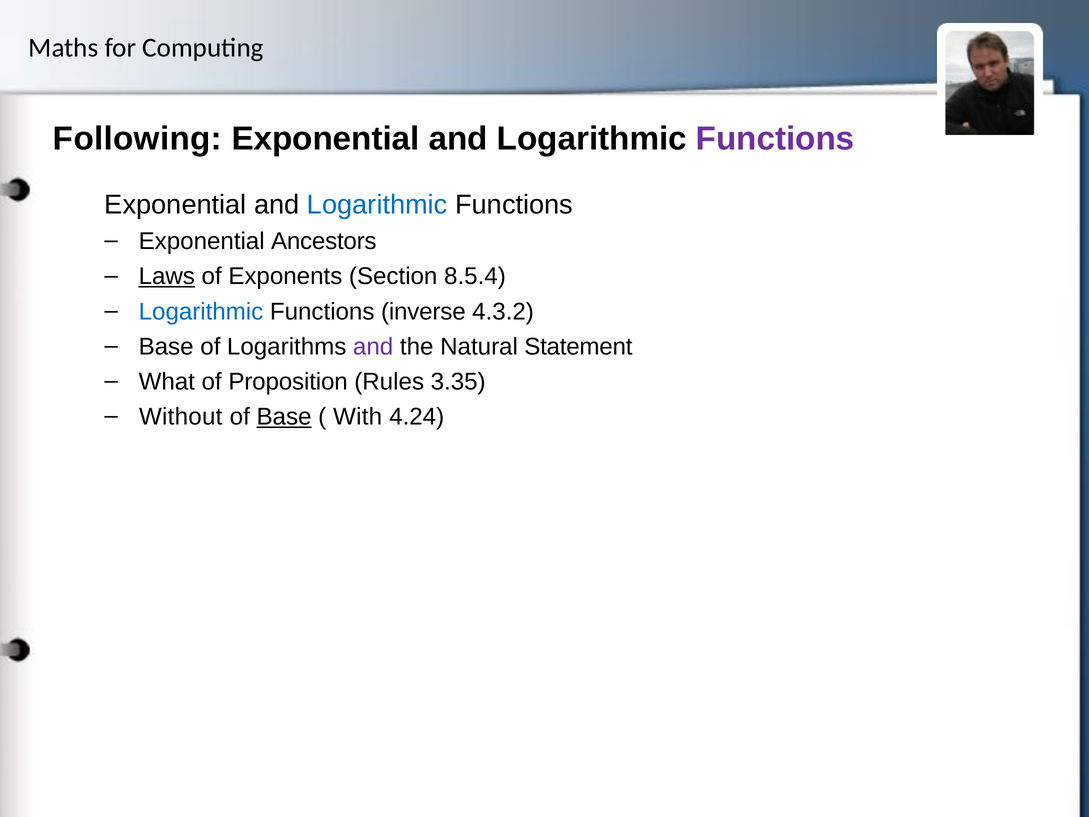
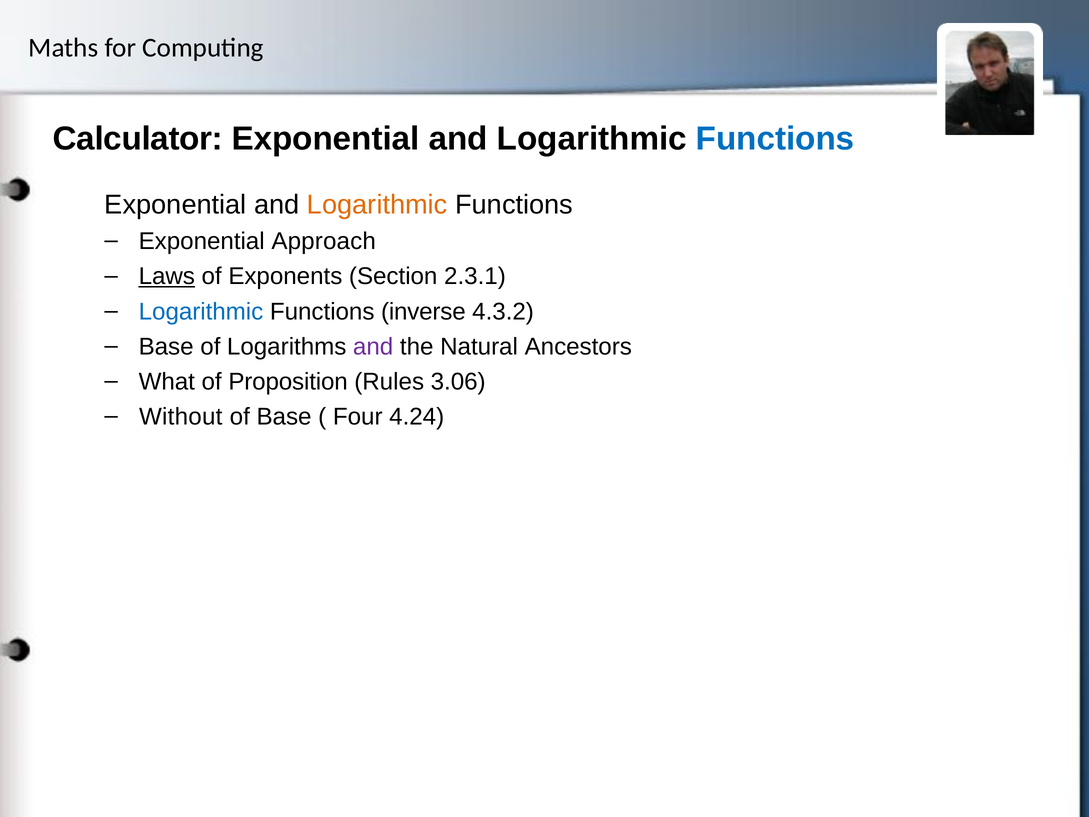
Following: Following -> Calculator
Functions at (775, 139) colour: purple -> blue
Logarithmic at (377, 205) colour: blue -> orange
Ancestors: Ancestors -> Approach
8.5.4: 8.5.4 -> 2.3.1
Statement: Statement -> Ancestors
3.35: 3.35 -> 3.06
Base at (284, 417) underline: present -> none
With: With -> Four
